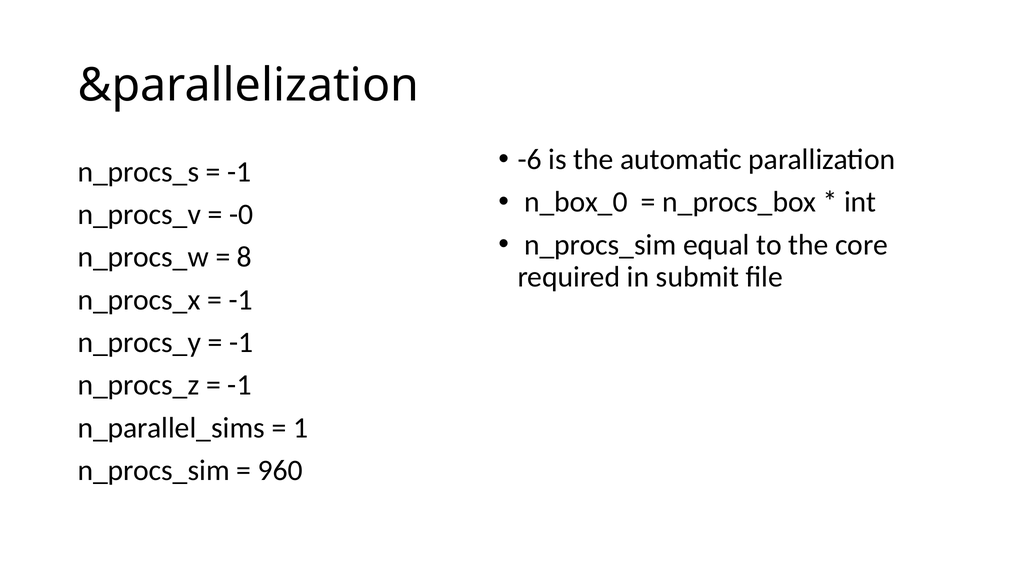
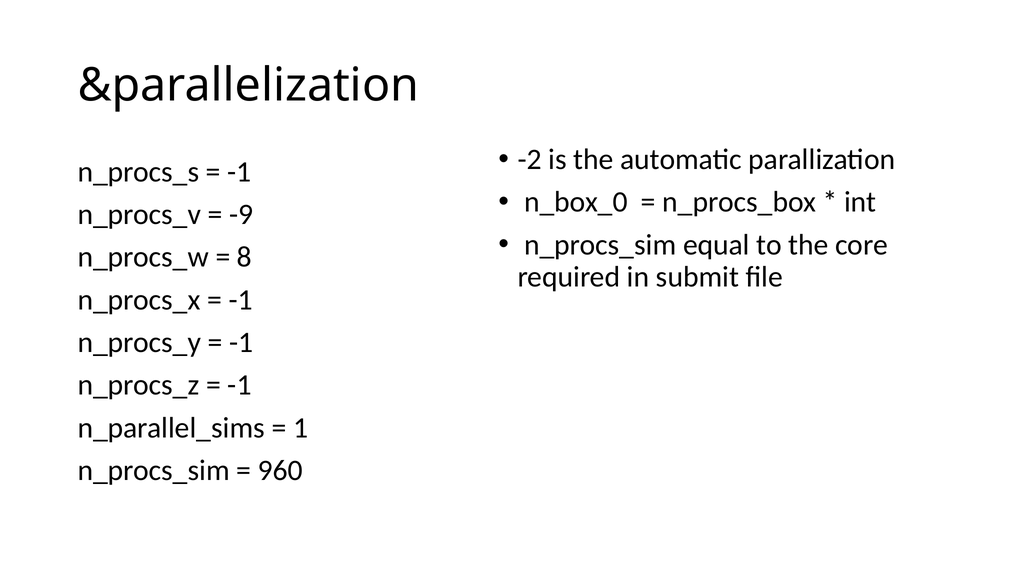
-6: -6 -> -2
-0: -0 -> -9
